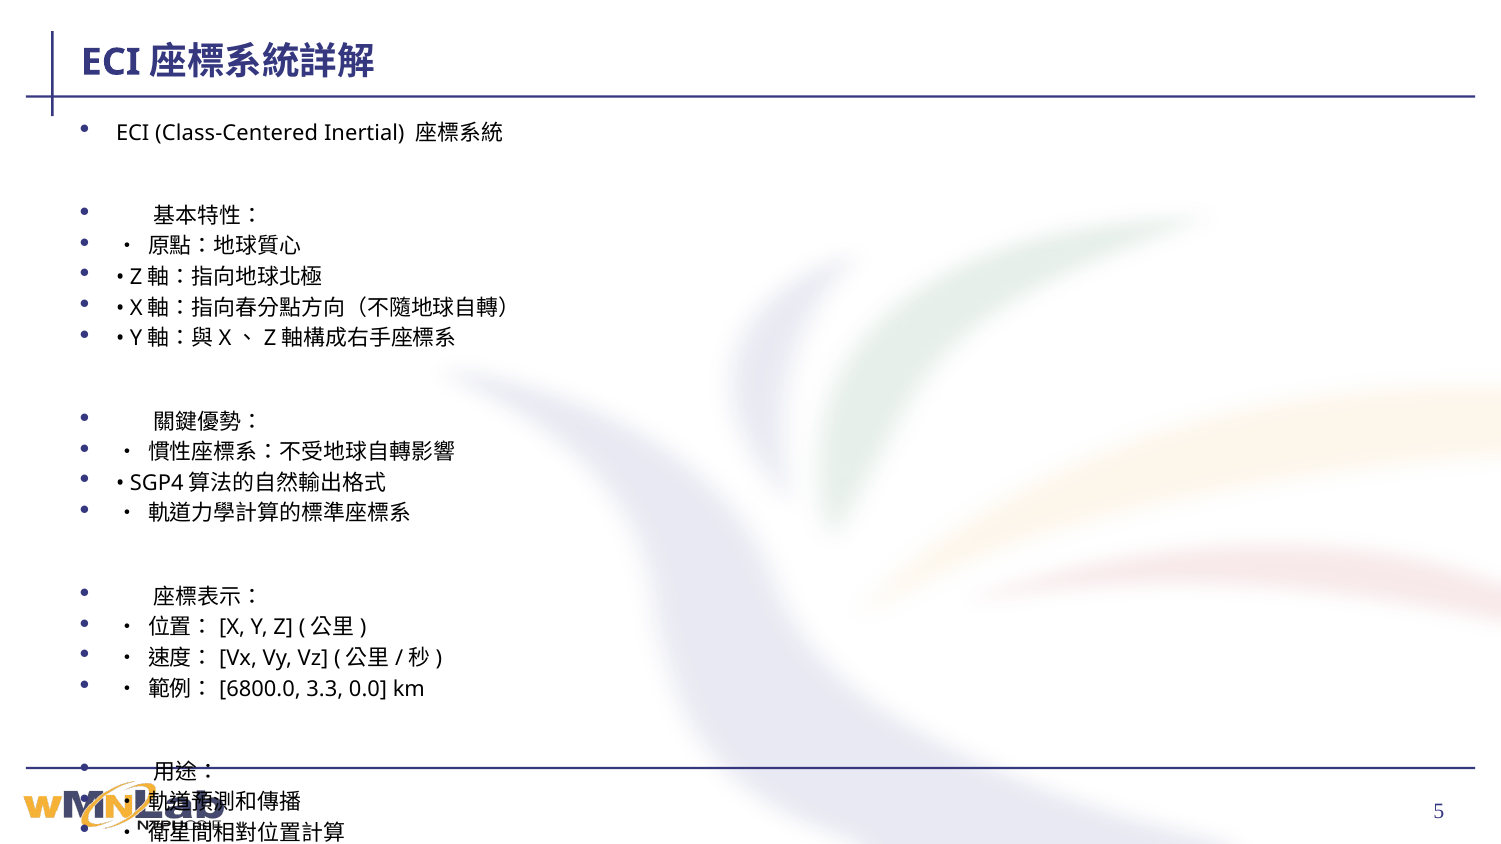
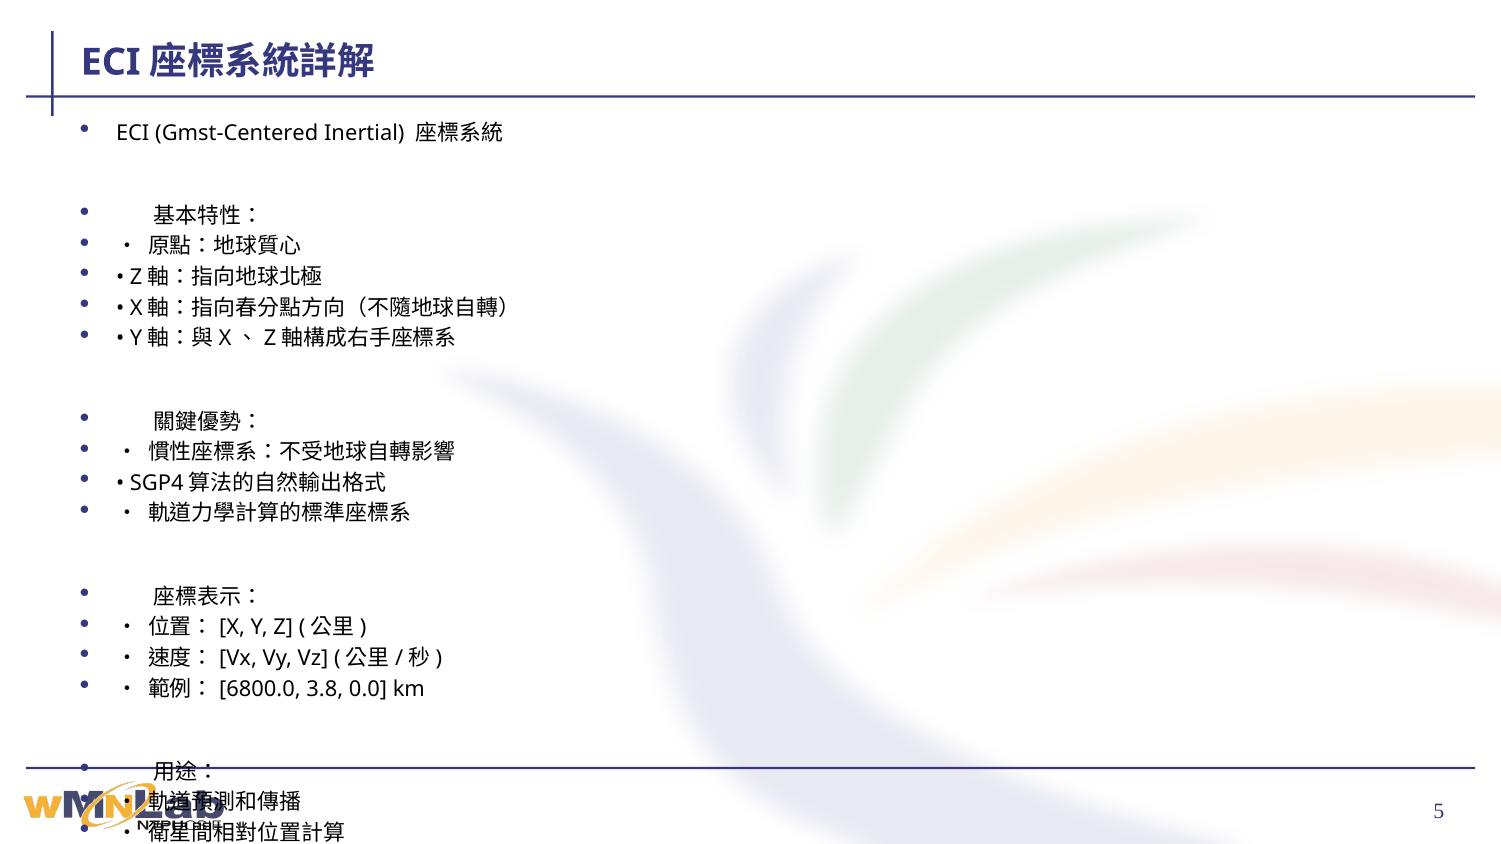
Class-Centered: Class-Centered -> Gmst-Centered
3.3: 3.3 -> 3.8
